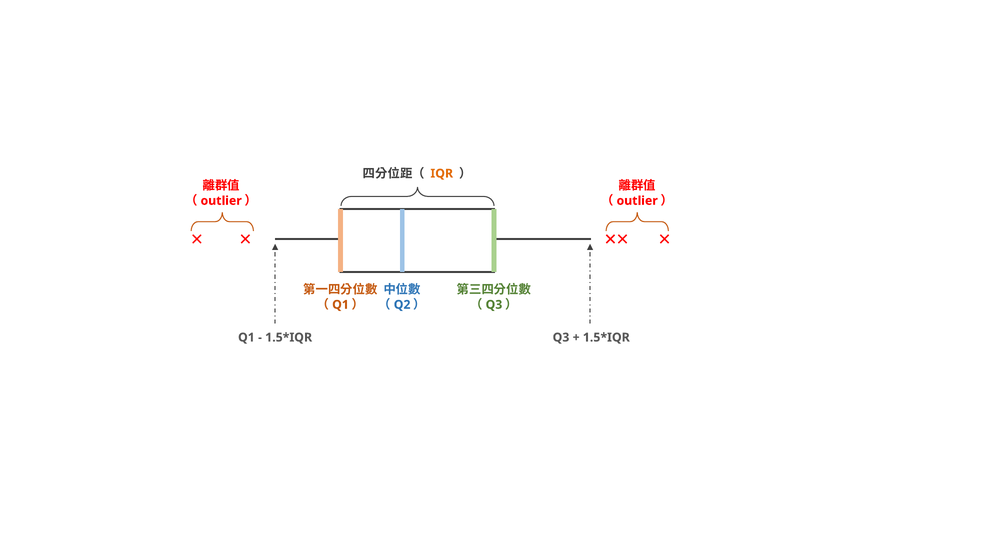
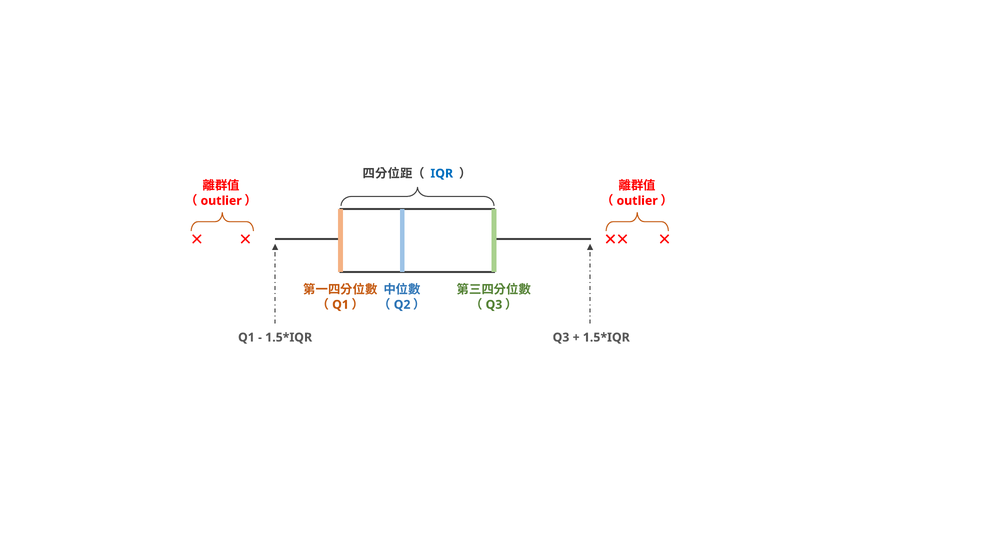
IQR colour: orange -> blue
